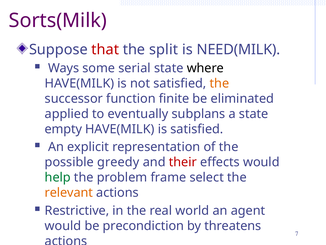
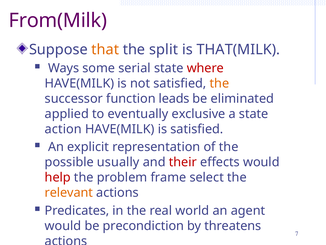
Sorts(Milk: Sorts(Milk -> From(Milk
that colour: red -> orange
NEED(MILK: NEED(MILK -> THAT(MILK
where colour: black -> red
finite: finite -> leads
subplans: subplans -> exclusive
empty: empty -> action
greedy: greedy -> usually
help colour: green -> red
Restrictive: Restrictive -> Predicates
